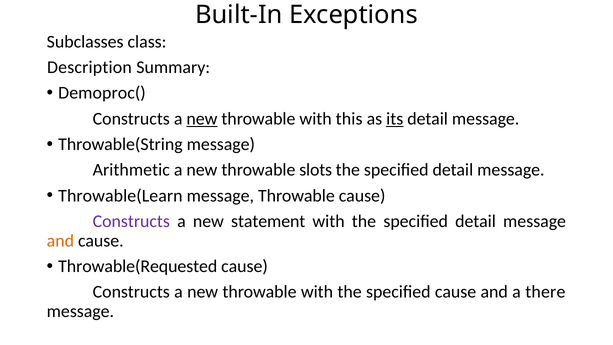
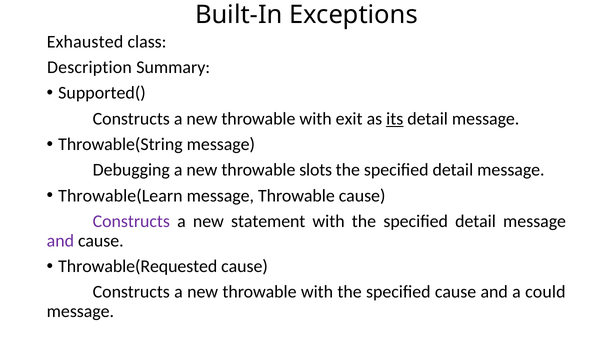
Subclasses: Subclasses -> Exhausted
Demoproc(: Demoproc( -> Supported(
new at (202, 119) underline: present -> none
this: this -> exit
Arithmetic: Arithmetic -> Debugging
and at (60, 241) colour: orange -> purple
there: there -> could
